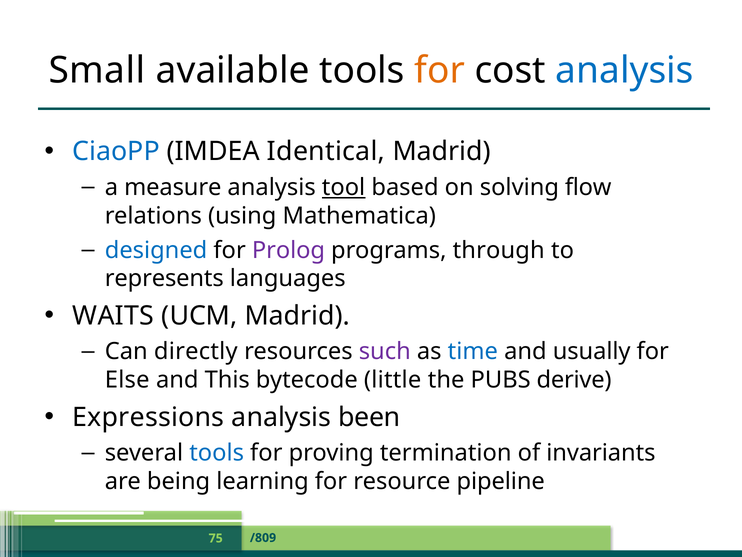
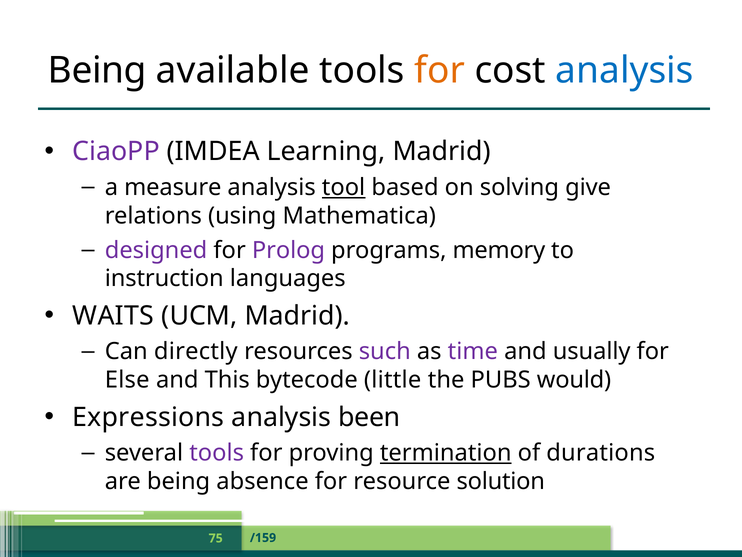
Small at (97, 70): Small -> Being
CiaoPP colour: blue -> purple
Identical: Identical -> Learning
flow: flow -> give
designed colour: blue -> purple
through: through -> memory
represents: represents -> instruction
time colour: blue -> purple
derive: derive -> would
tools at (217, 453) colour: blue -> purple
termination underline: none -> present
invariants: invariants -> durations
learning: learning -> absence
pipeline: pipeline -> solution
/809: /809 -> /159
